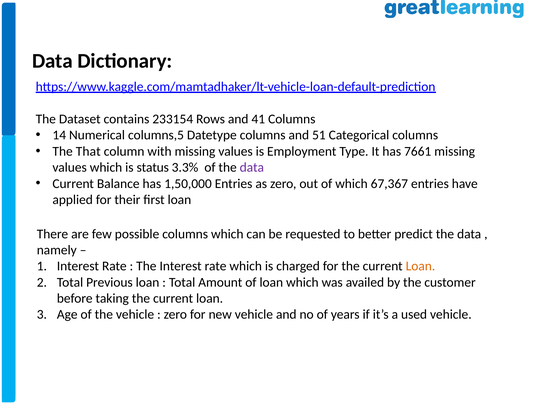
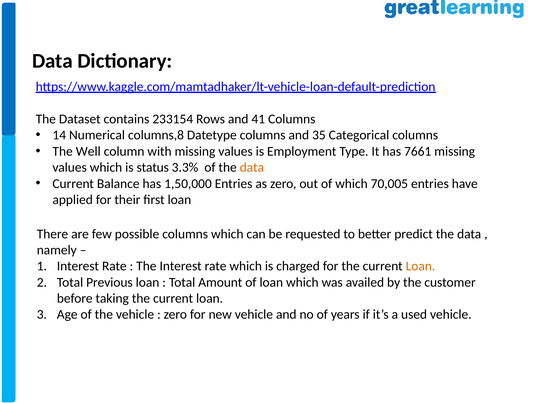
columns,5: columns,5 -> columns,8
51: 51 -> 35
That: That -> Well
data at (252, 167) colour: purple -> orange
67,367: 67,367 -> 70,005
